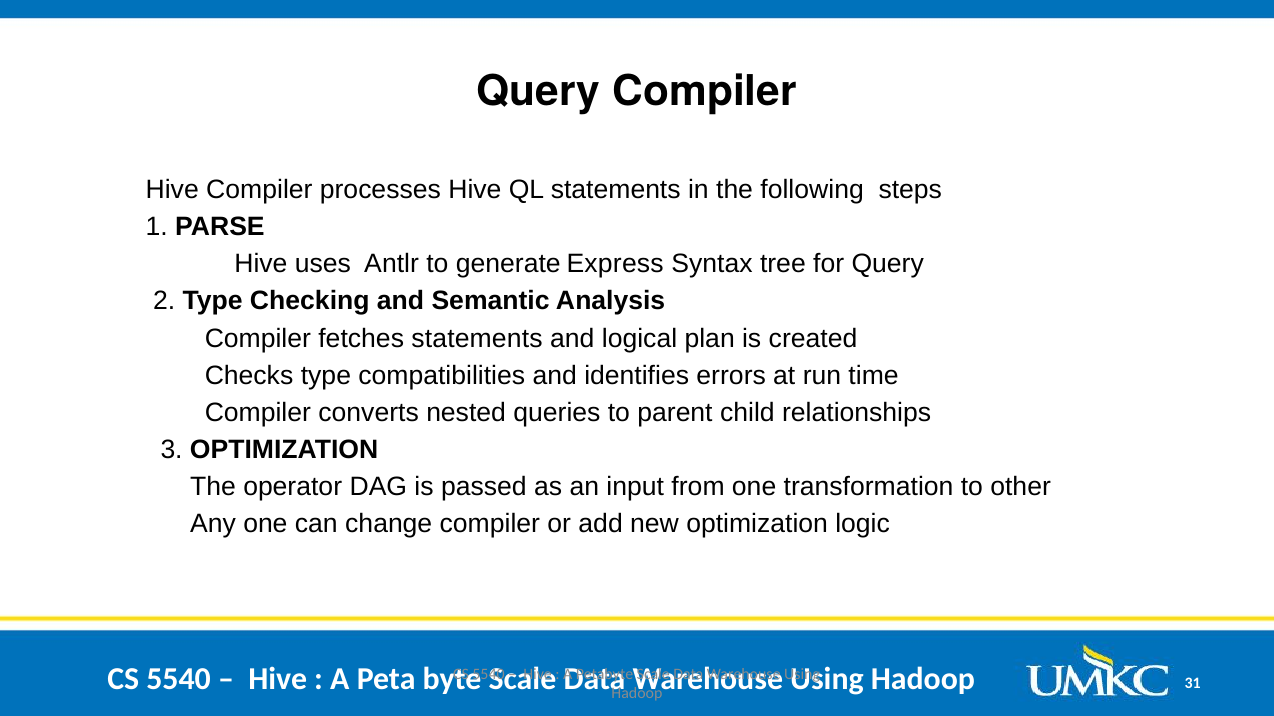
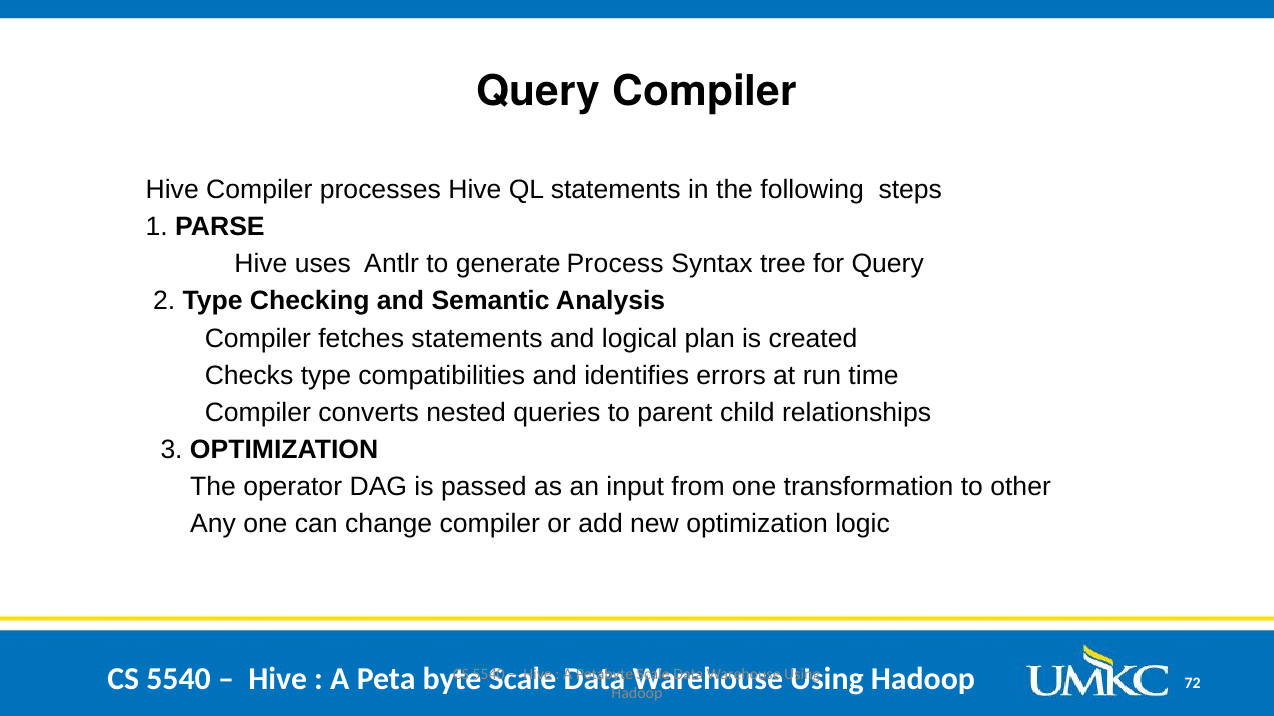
Express: Express -> Process
31: 31 -> 72
